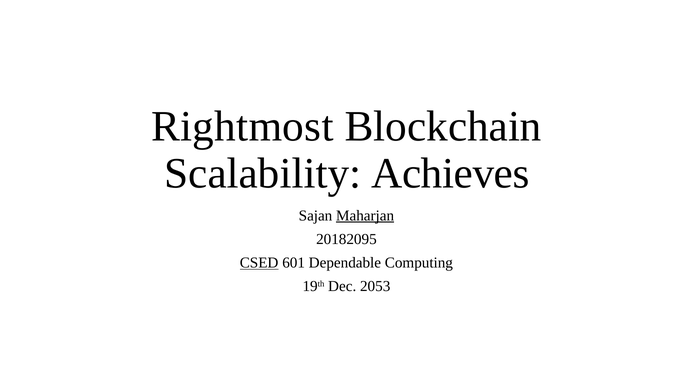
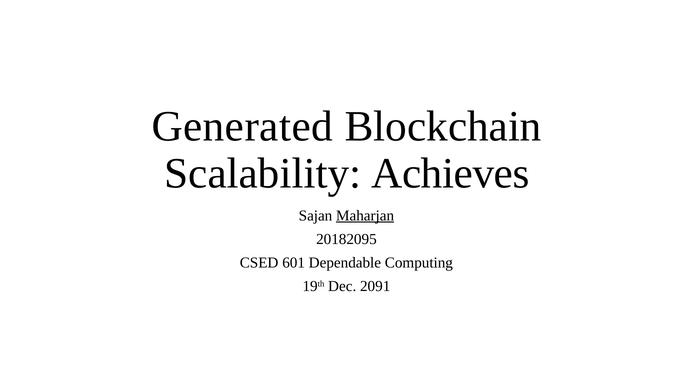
Rightmost: Rightmost -> Generated
CSED underline: present -> none
2053: 2053 -> 2091
